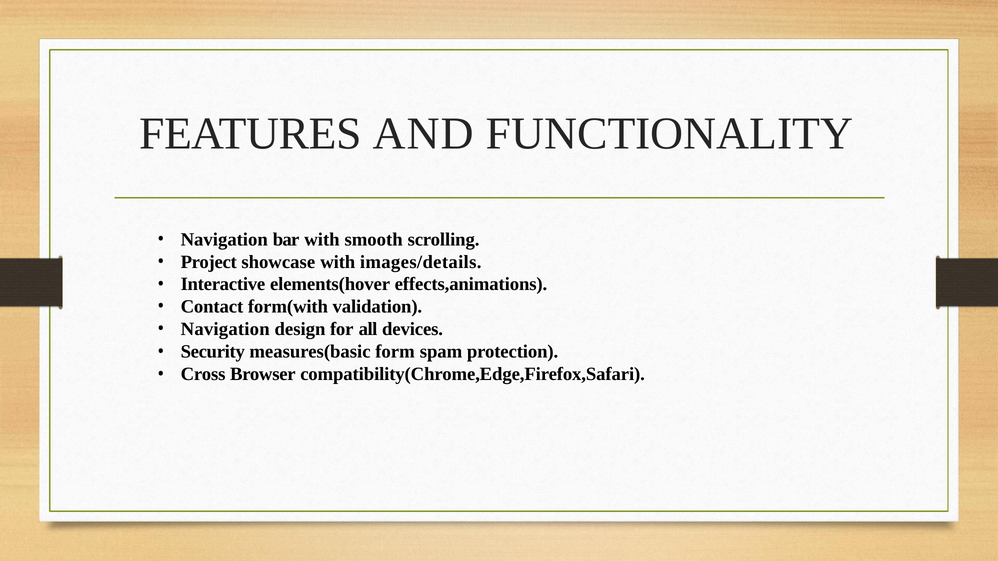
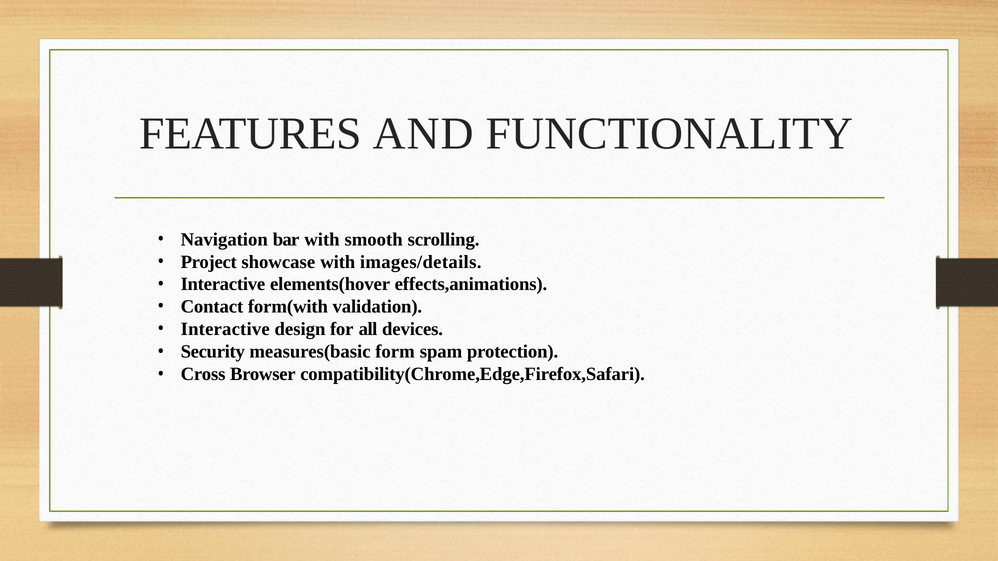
Navigation at (225, 329): Navigation -> Interactive
